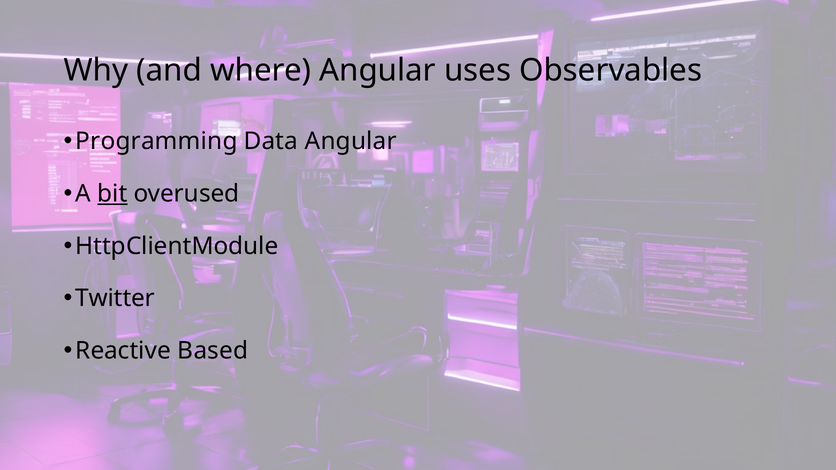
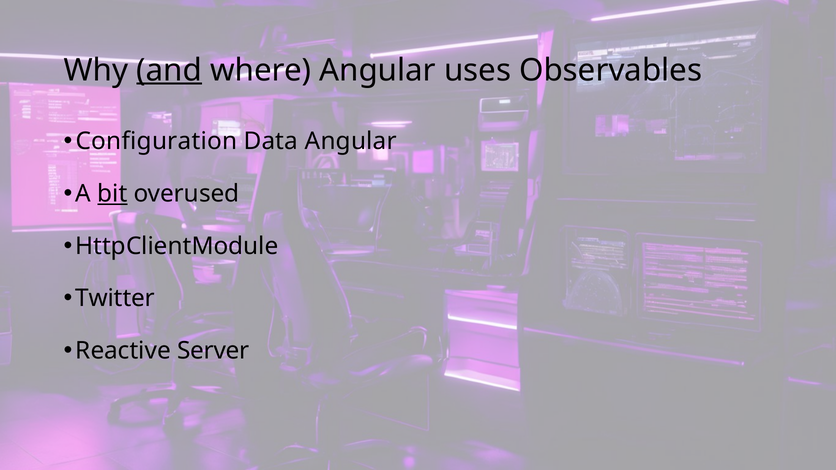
and underline: none -> present
Programming: Programming -> Configuration
Based: Based -> Server
